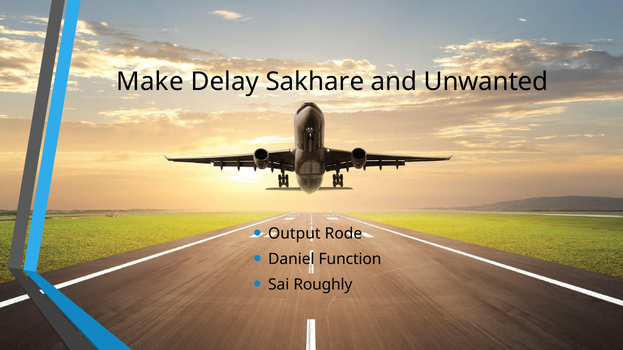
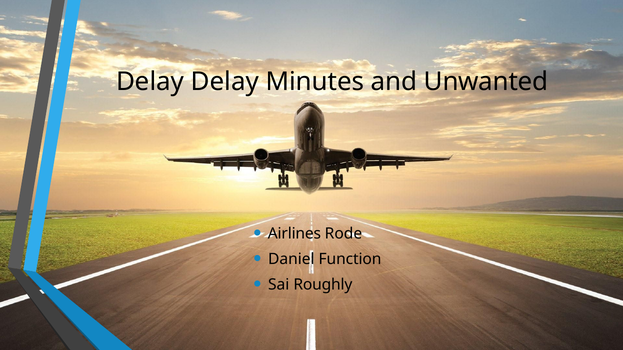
Make at (150, 82): Make -> Delay
Sakhare: Sakhare -> Minutes
Output: Output -> Airlines
